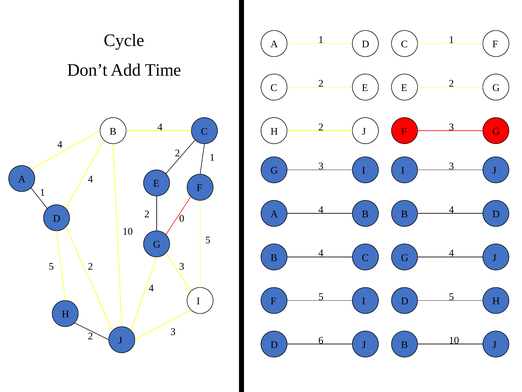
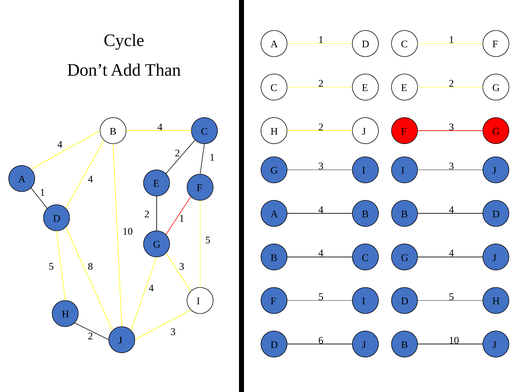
Time: Time -> Than
0 at (182, 218): 0 -> 1
2 at (90, 266): 2 -> 8
